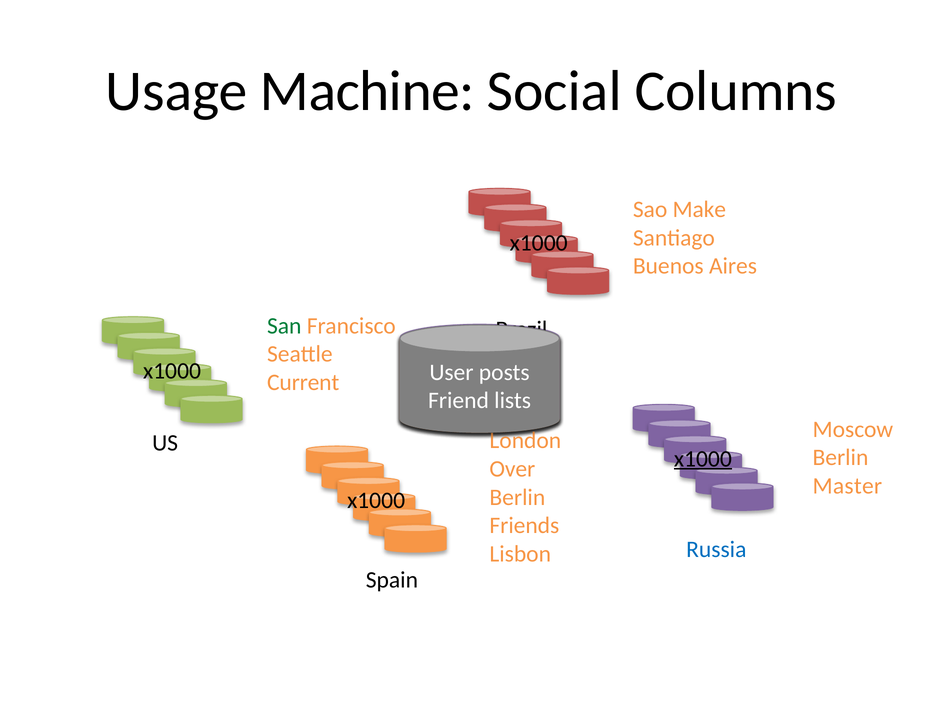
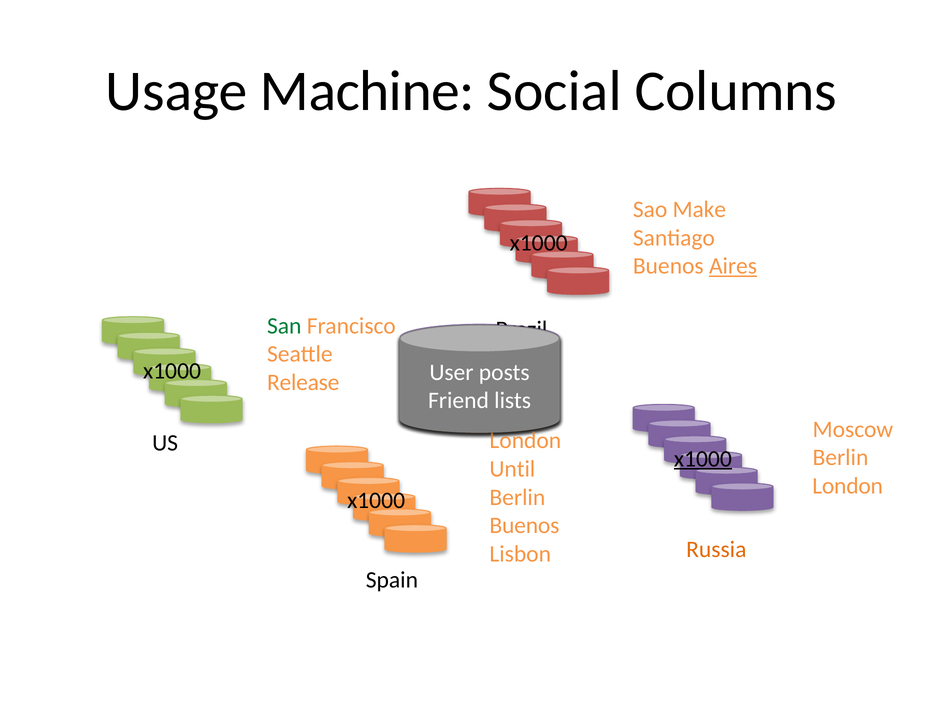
Aires underline: none -> present
Current: Current -> Release
Over: Over -> Until
Master at (847, 485): Master -> London
Friends at (524, 525): Friends -> Buenos
Russia colour: blue -> orange
